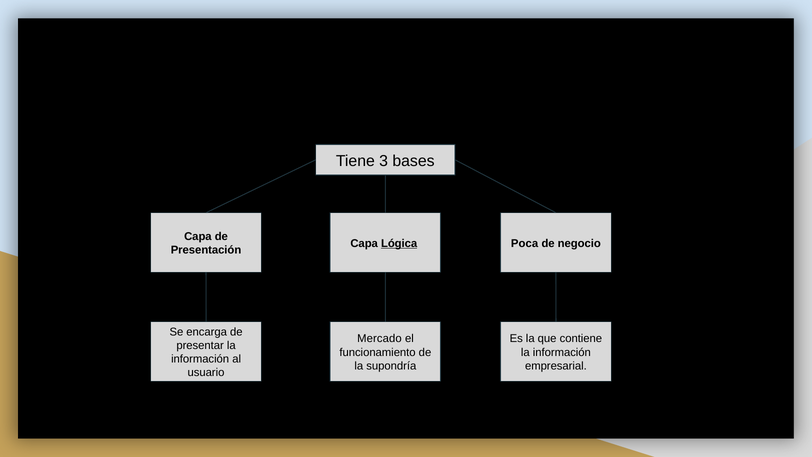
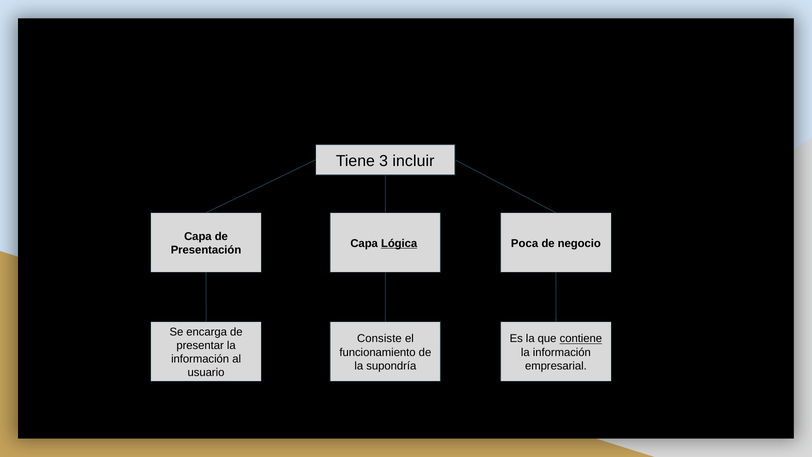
bases: bases -> incluir
Mercado: Mercado -> Consiste
contiene underline: none -> present
